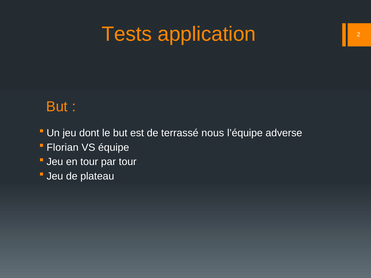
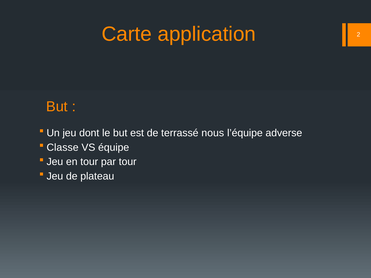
Tests: Tests -> Carte
Florian: Florian -> Classe
